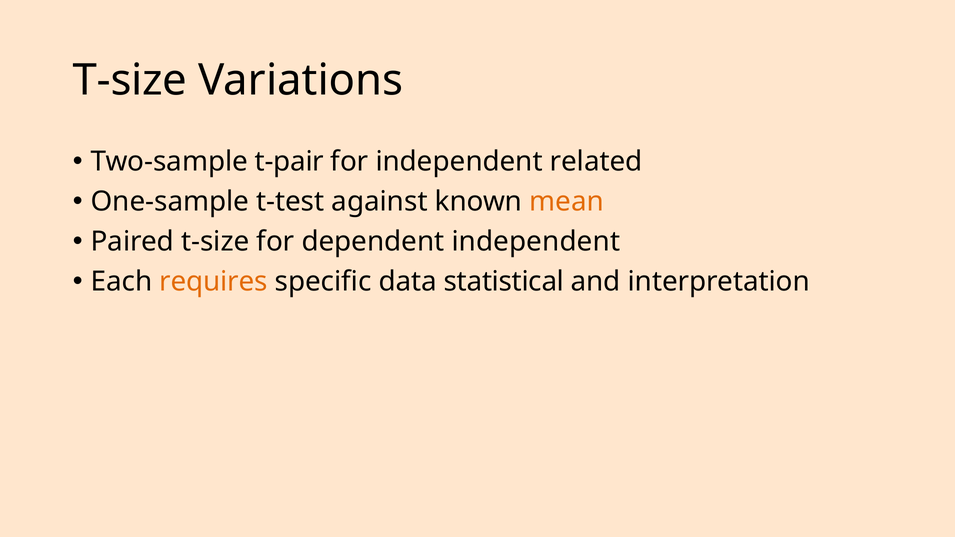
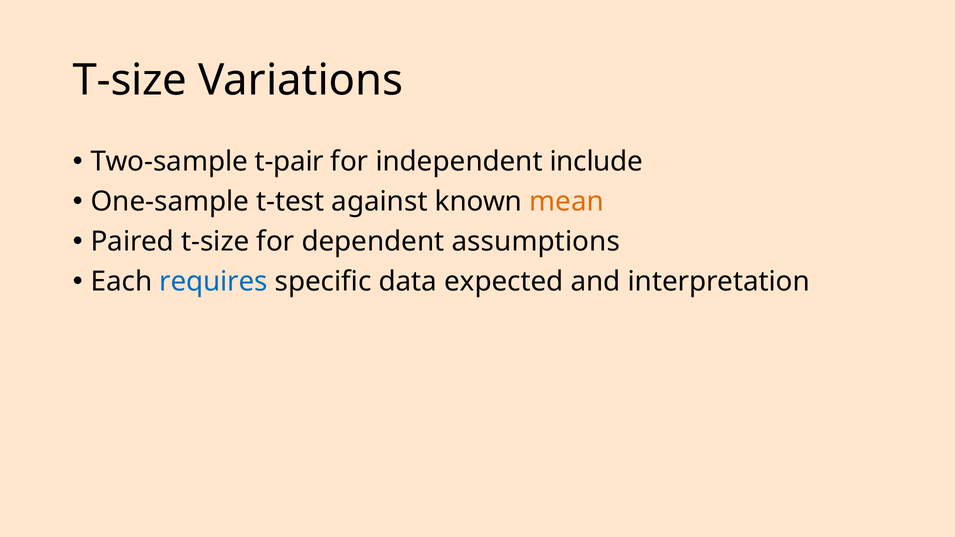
related: related -> include
dependent independent: independent -> assumptions
requires colour: orange -> blue
statistical: statistical -> expected
